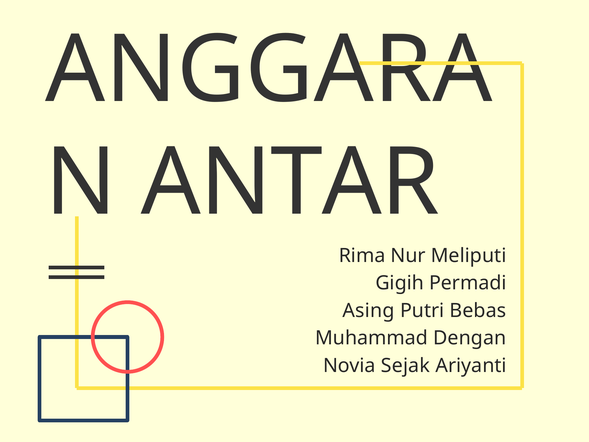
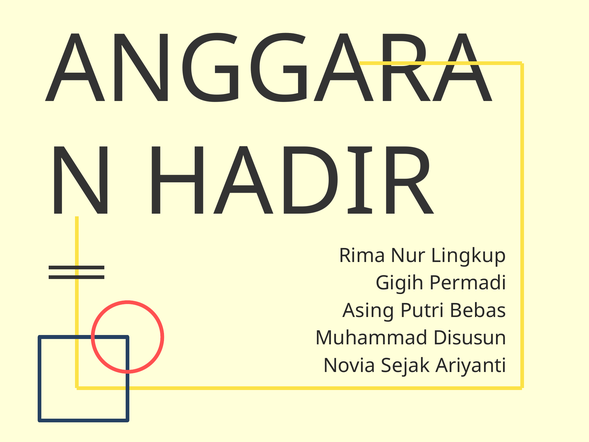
ANTAR: ANTAR -> HADIR
Meliputi: Meliputi -> Lingkup
Dengan: Dengan -> Disusun
